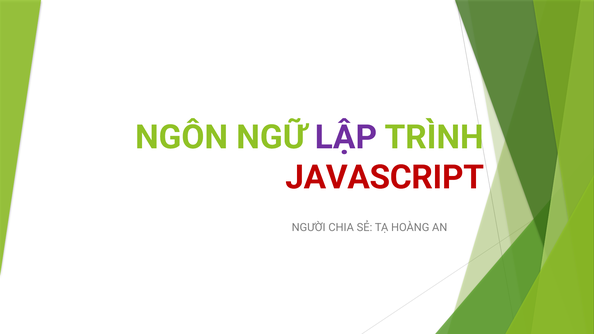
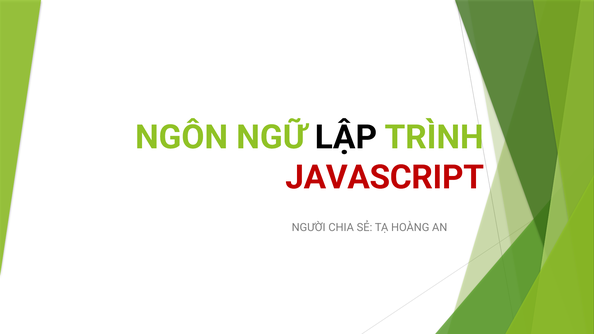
LẬP colour: purple -> black
